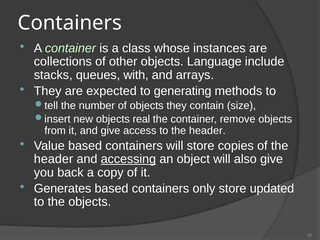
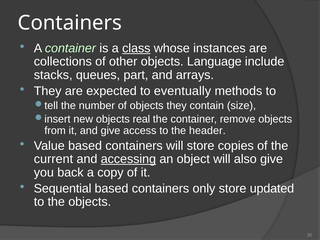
class underline: none -> present
with: with -> part
generating: generating -> eventually
header at (53, 159): header -> current
Generates: Generates -> Sequential
